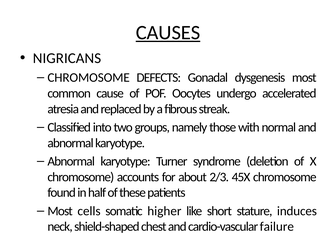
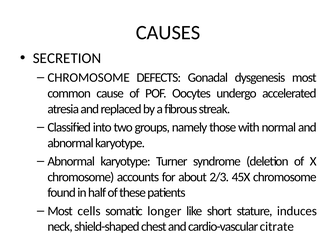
CAUSES underline: present -> none
NIGRICANS: NIGRICANS -> SECRETION
higher: higher -> longer
failure: failure -> citrate
